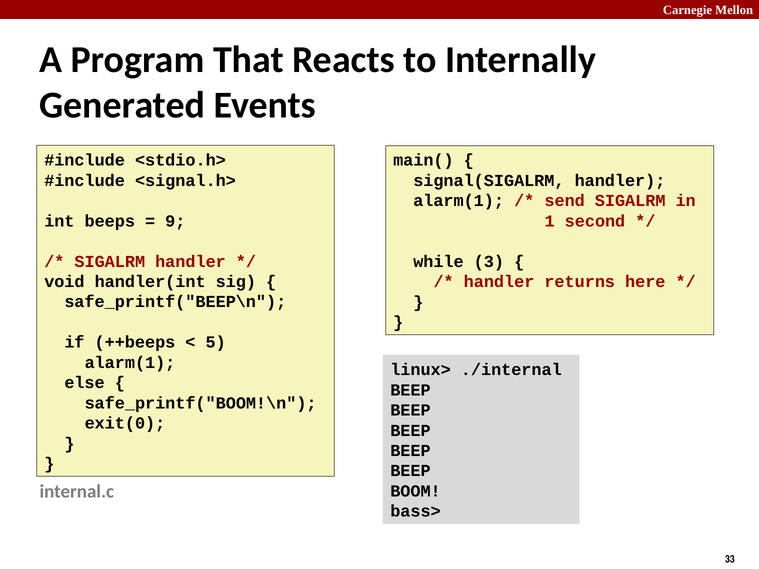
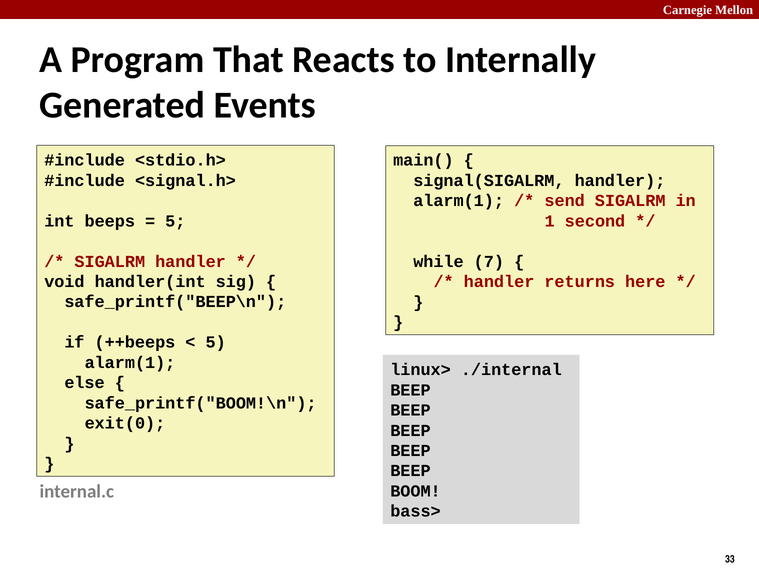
9 at (175, 221): 9 -> 5
3: 3 -> 7
